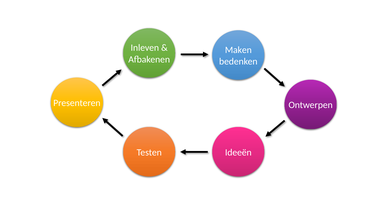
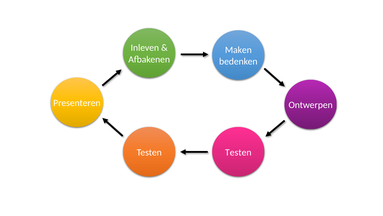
Ideeën at (238, 152): Ideeën -> Testen
